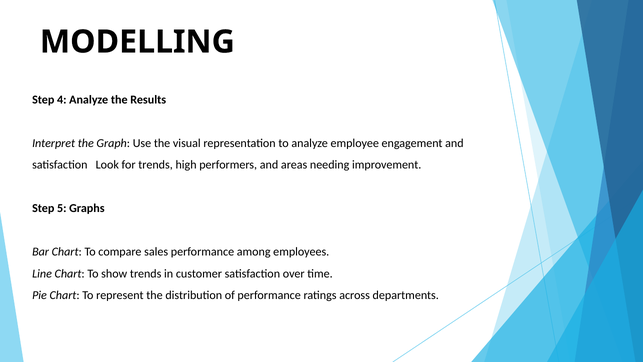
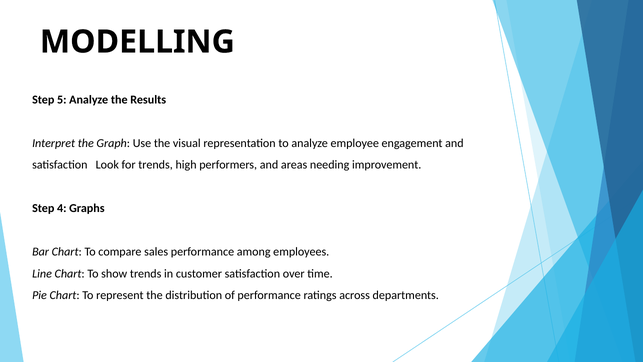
4: 4 -> 5
5: 5 -> 4
